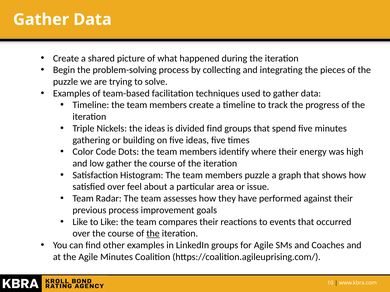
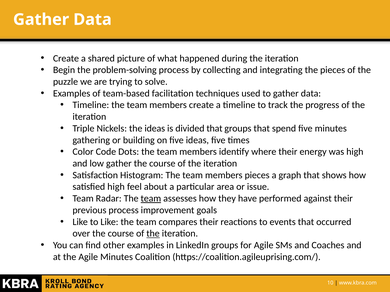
divided find: find -> that
members puzzle: puzzle -> pieces
satisfied over: over -> high
team at (151, 199) underline: none -> present
